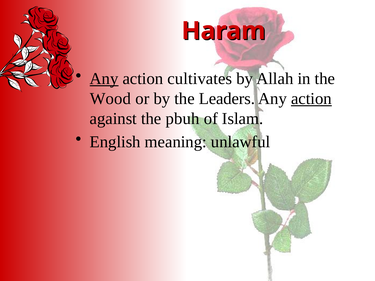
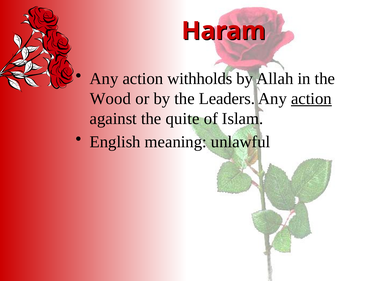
Any at (104, 79) underline: present -> none
cultivates: cultivates -> withholds
pbuh: pbuh -> quite
